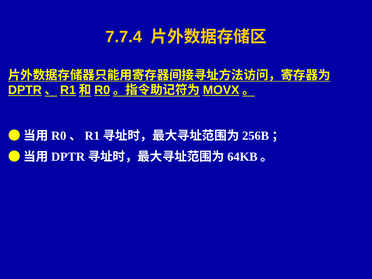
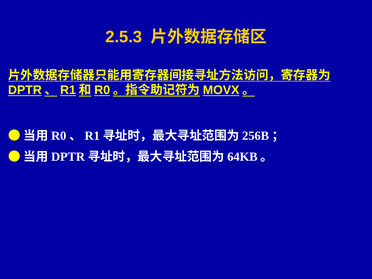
7.7.4: 7.7.4 -> 2.5.3
